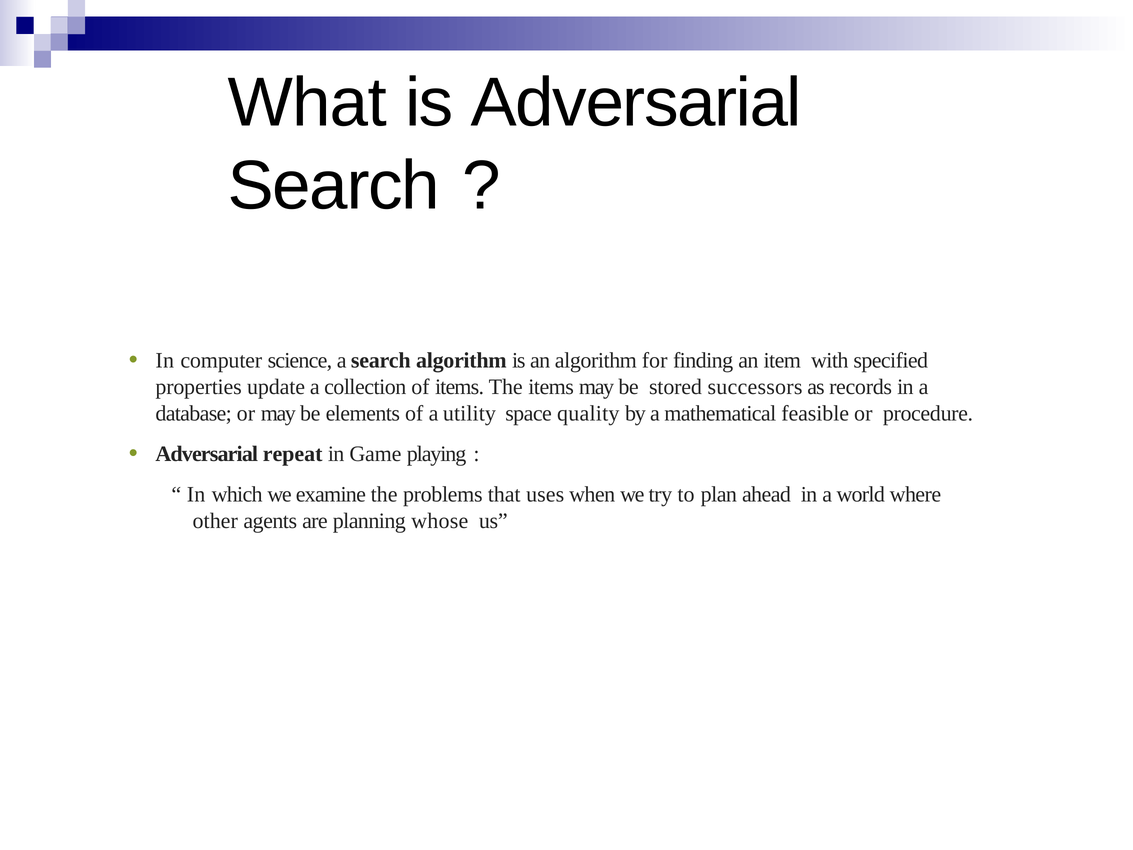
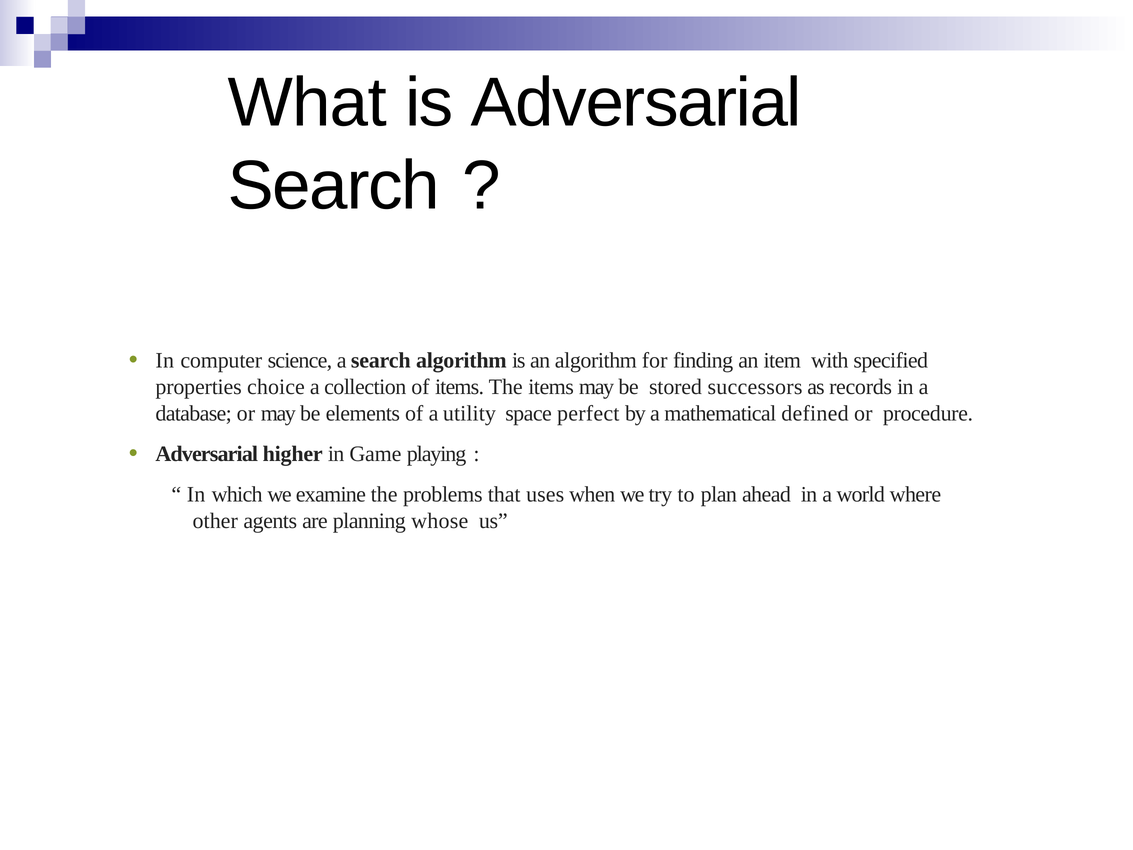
update: update -> choice
quality: quality -> perfect
feasible: feasible -> defined
repeat: repeat -> higher
